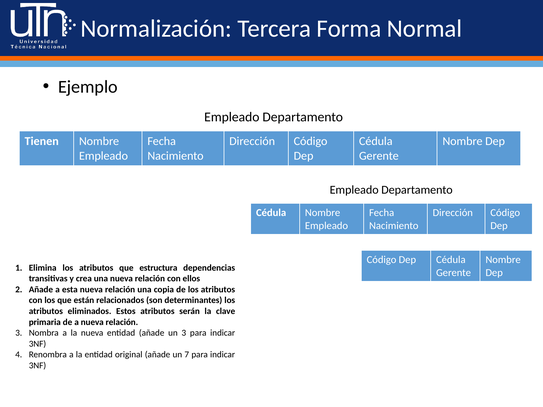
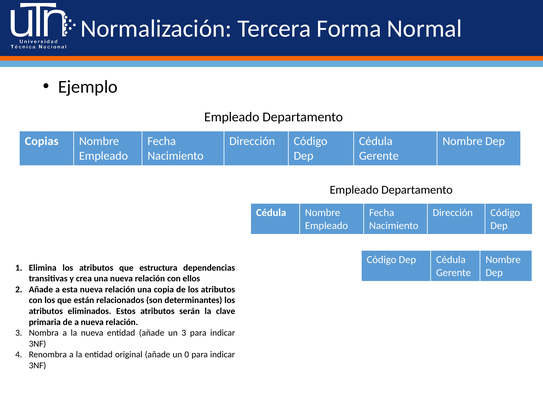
Tienen: Tienen -> Copias
7: 7 -> 0
